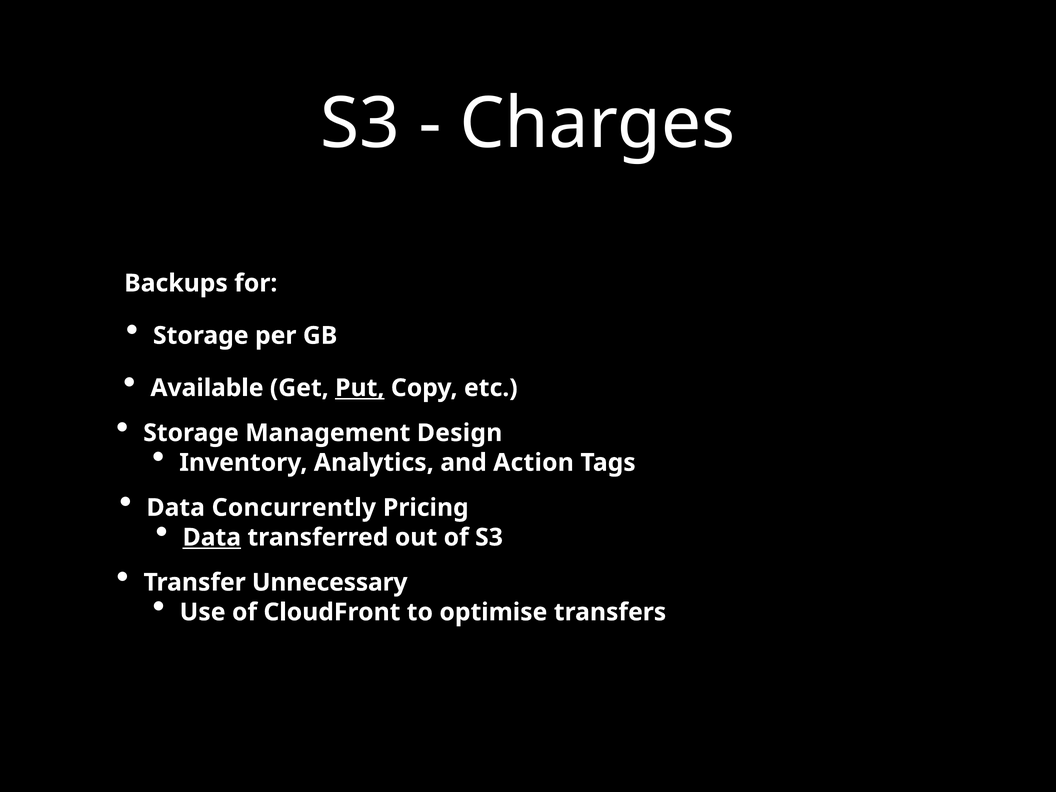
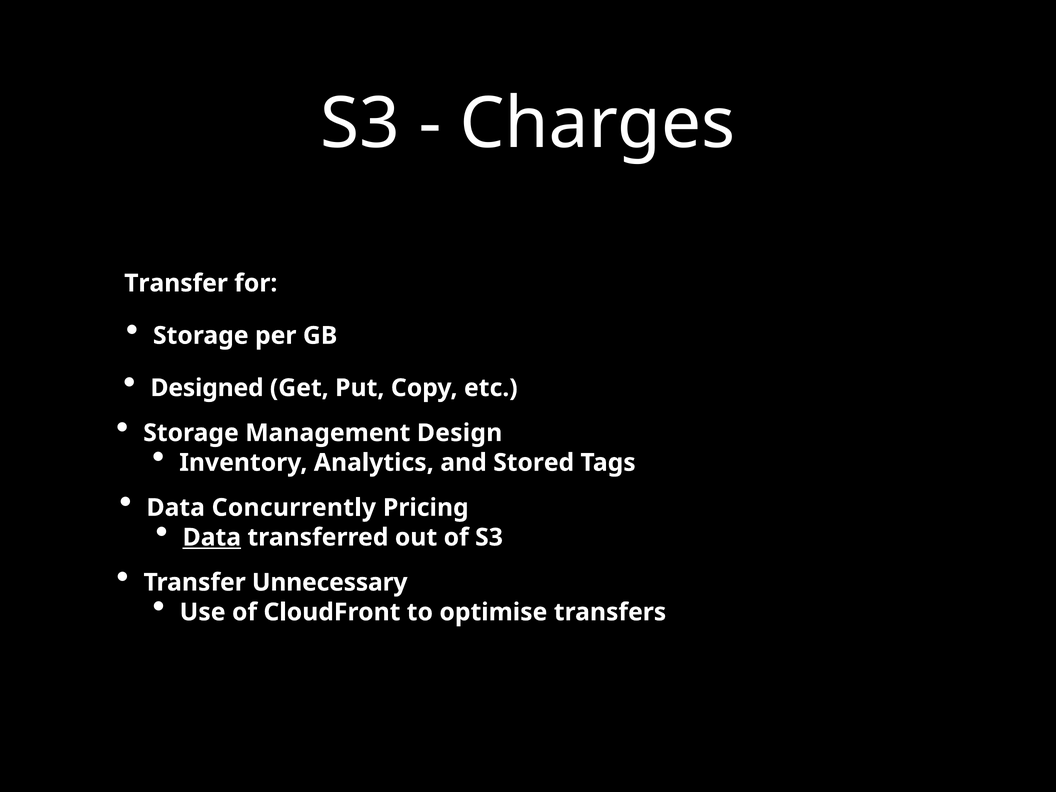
Backups at (176, 283): Backups -> Transfer
Available: Available -> Designed
Put underline: present -> none
Action: Action -> Stored
